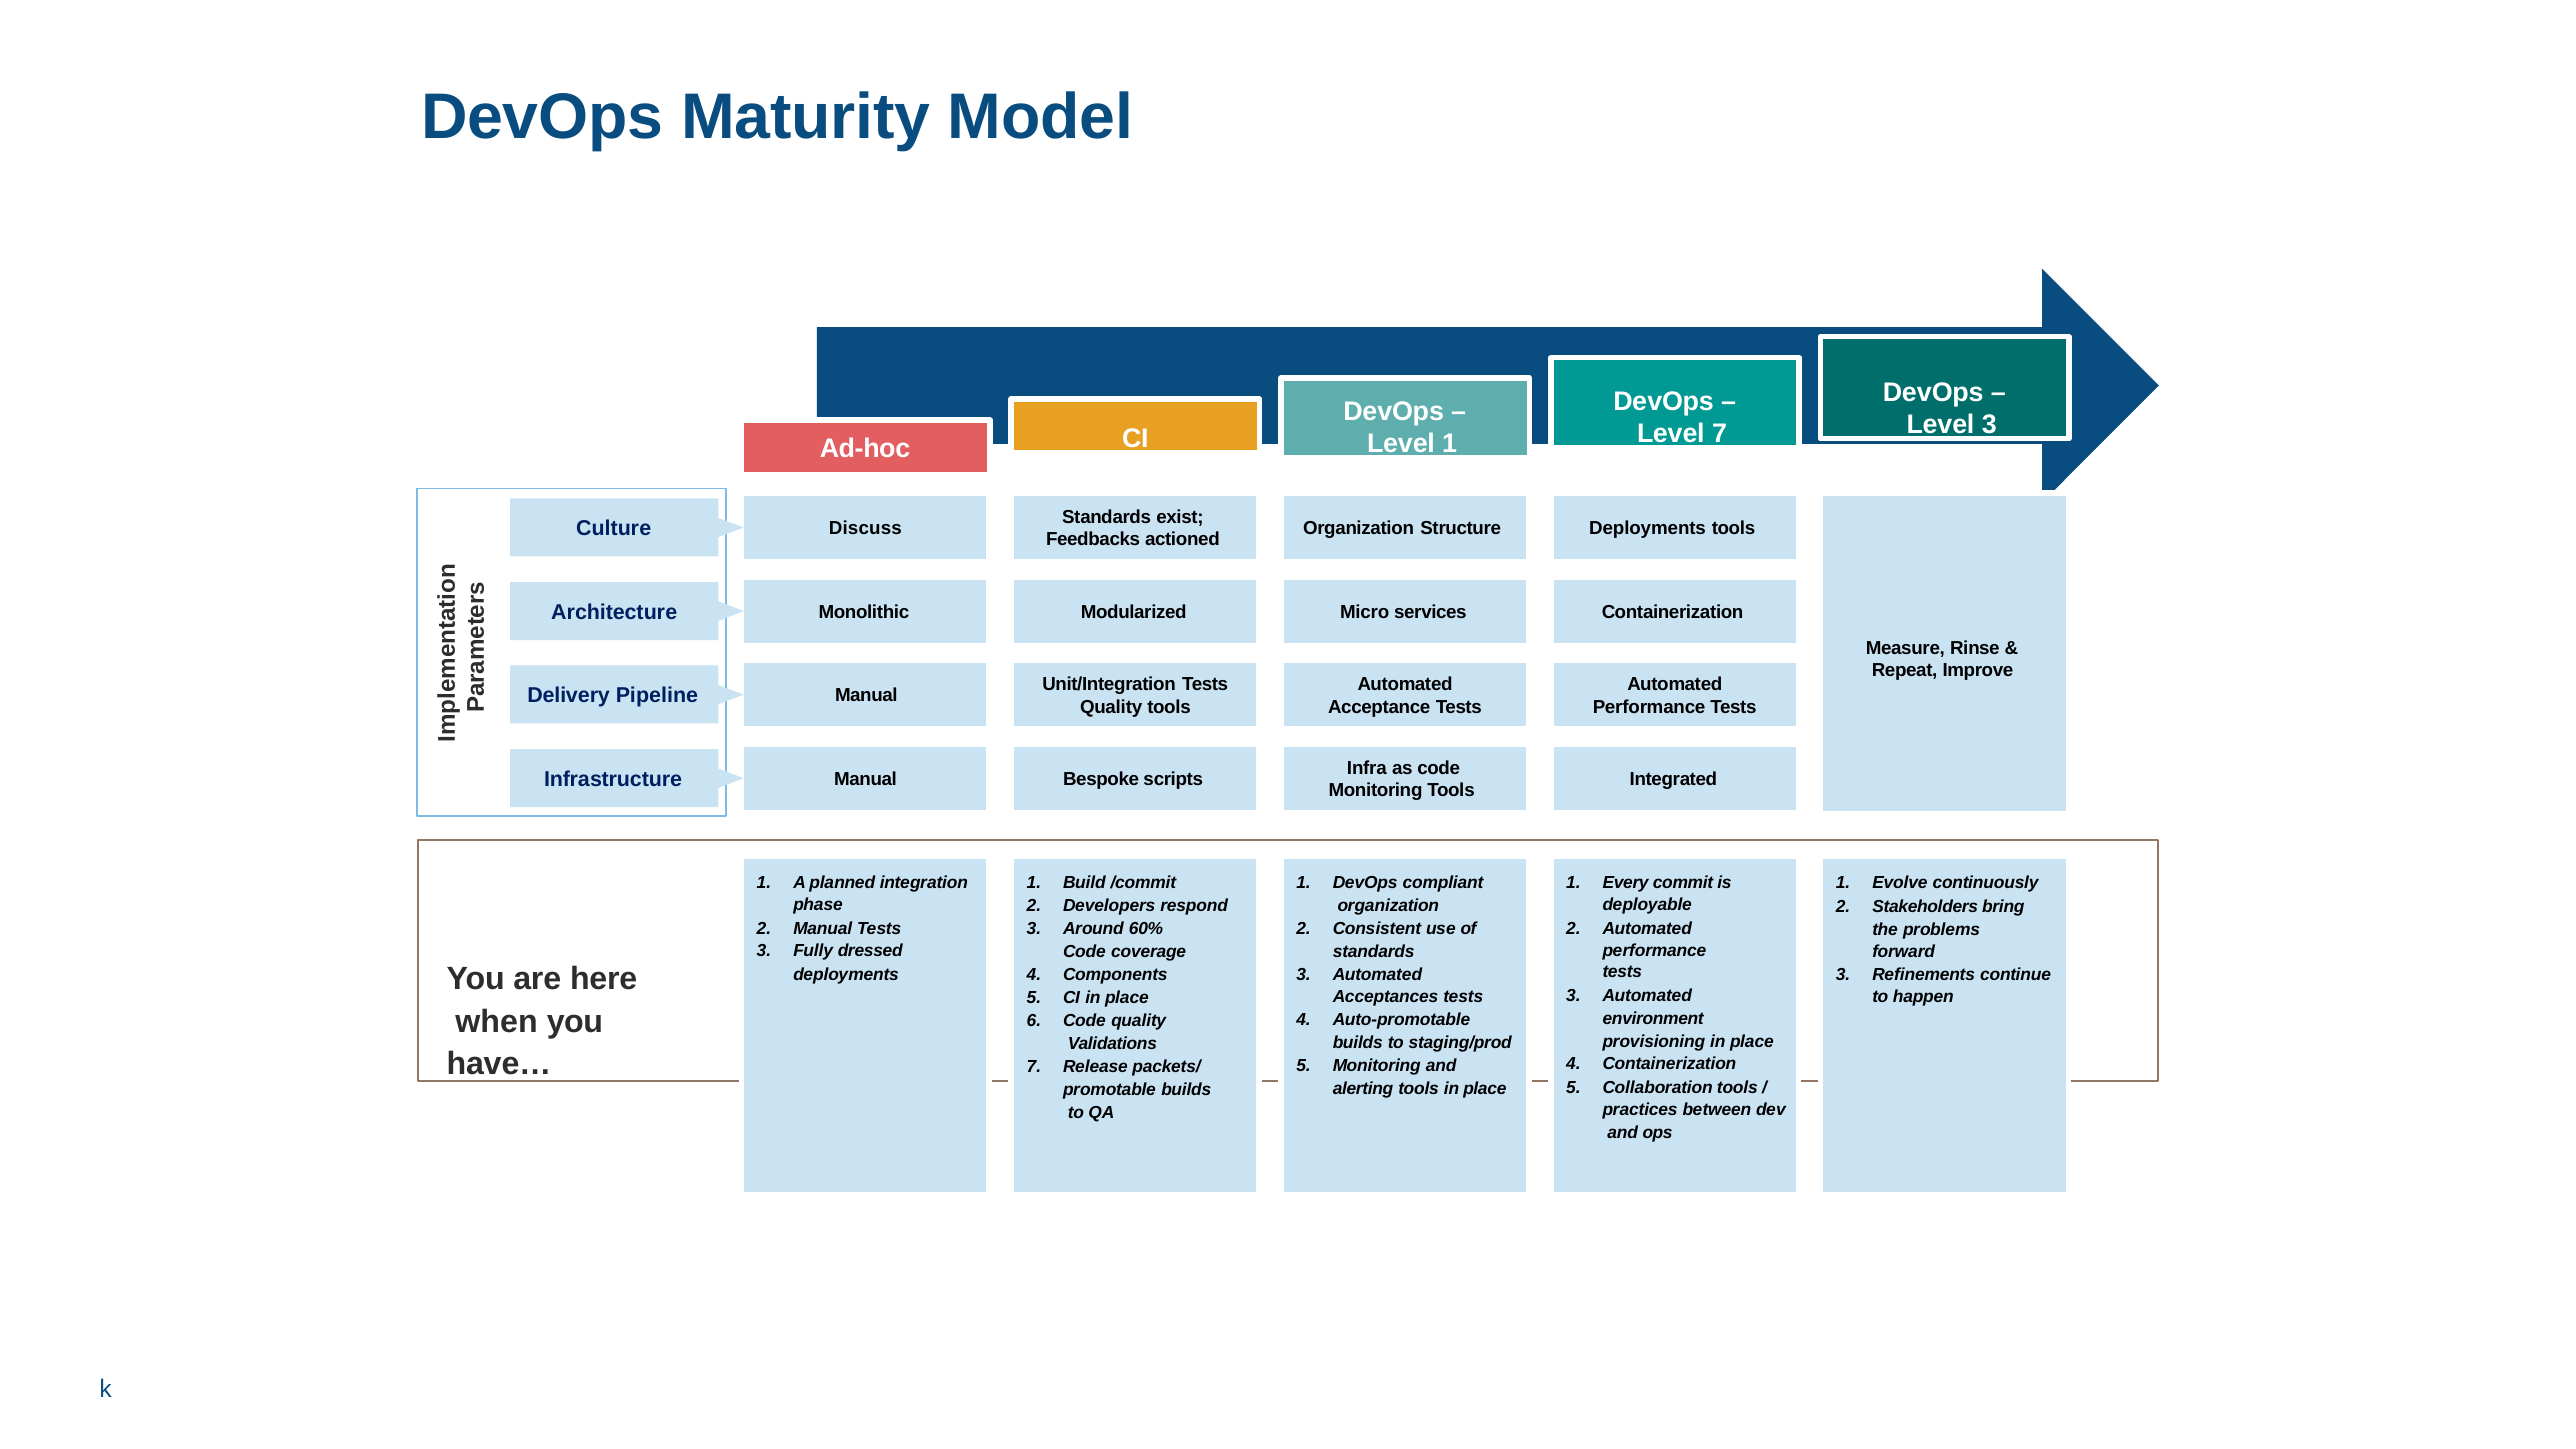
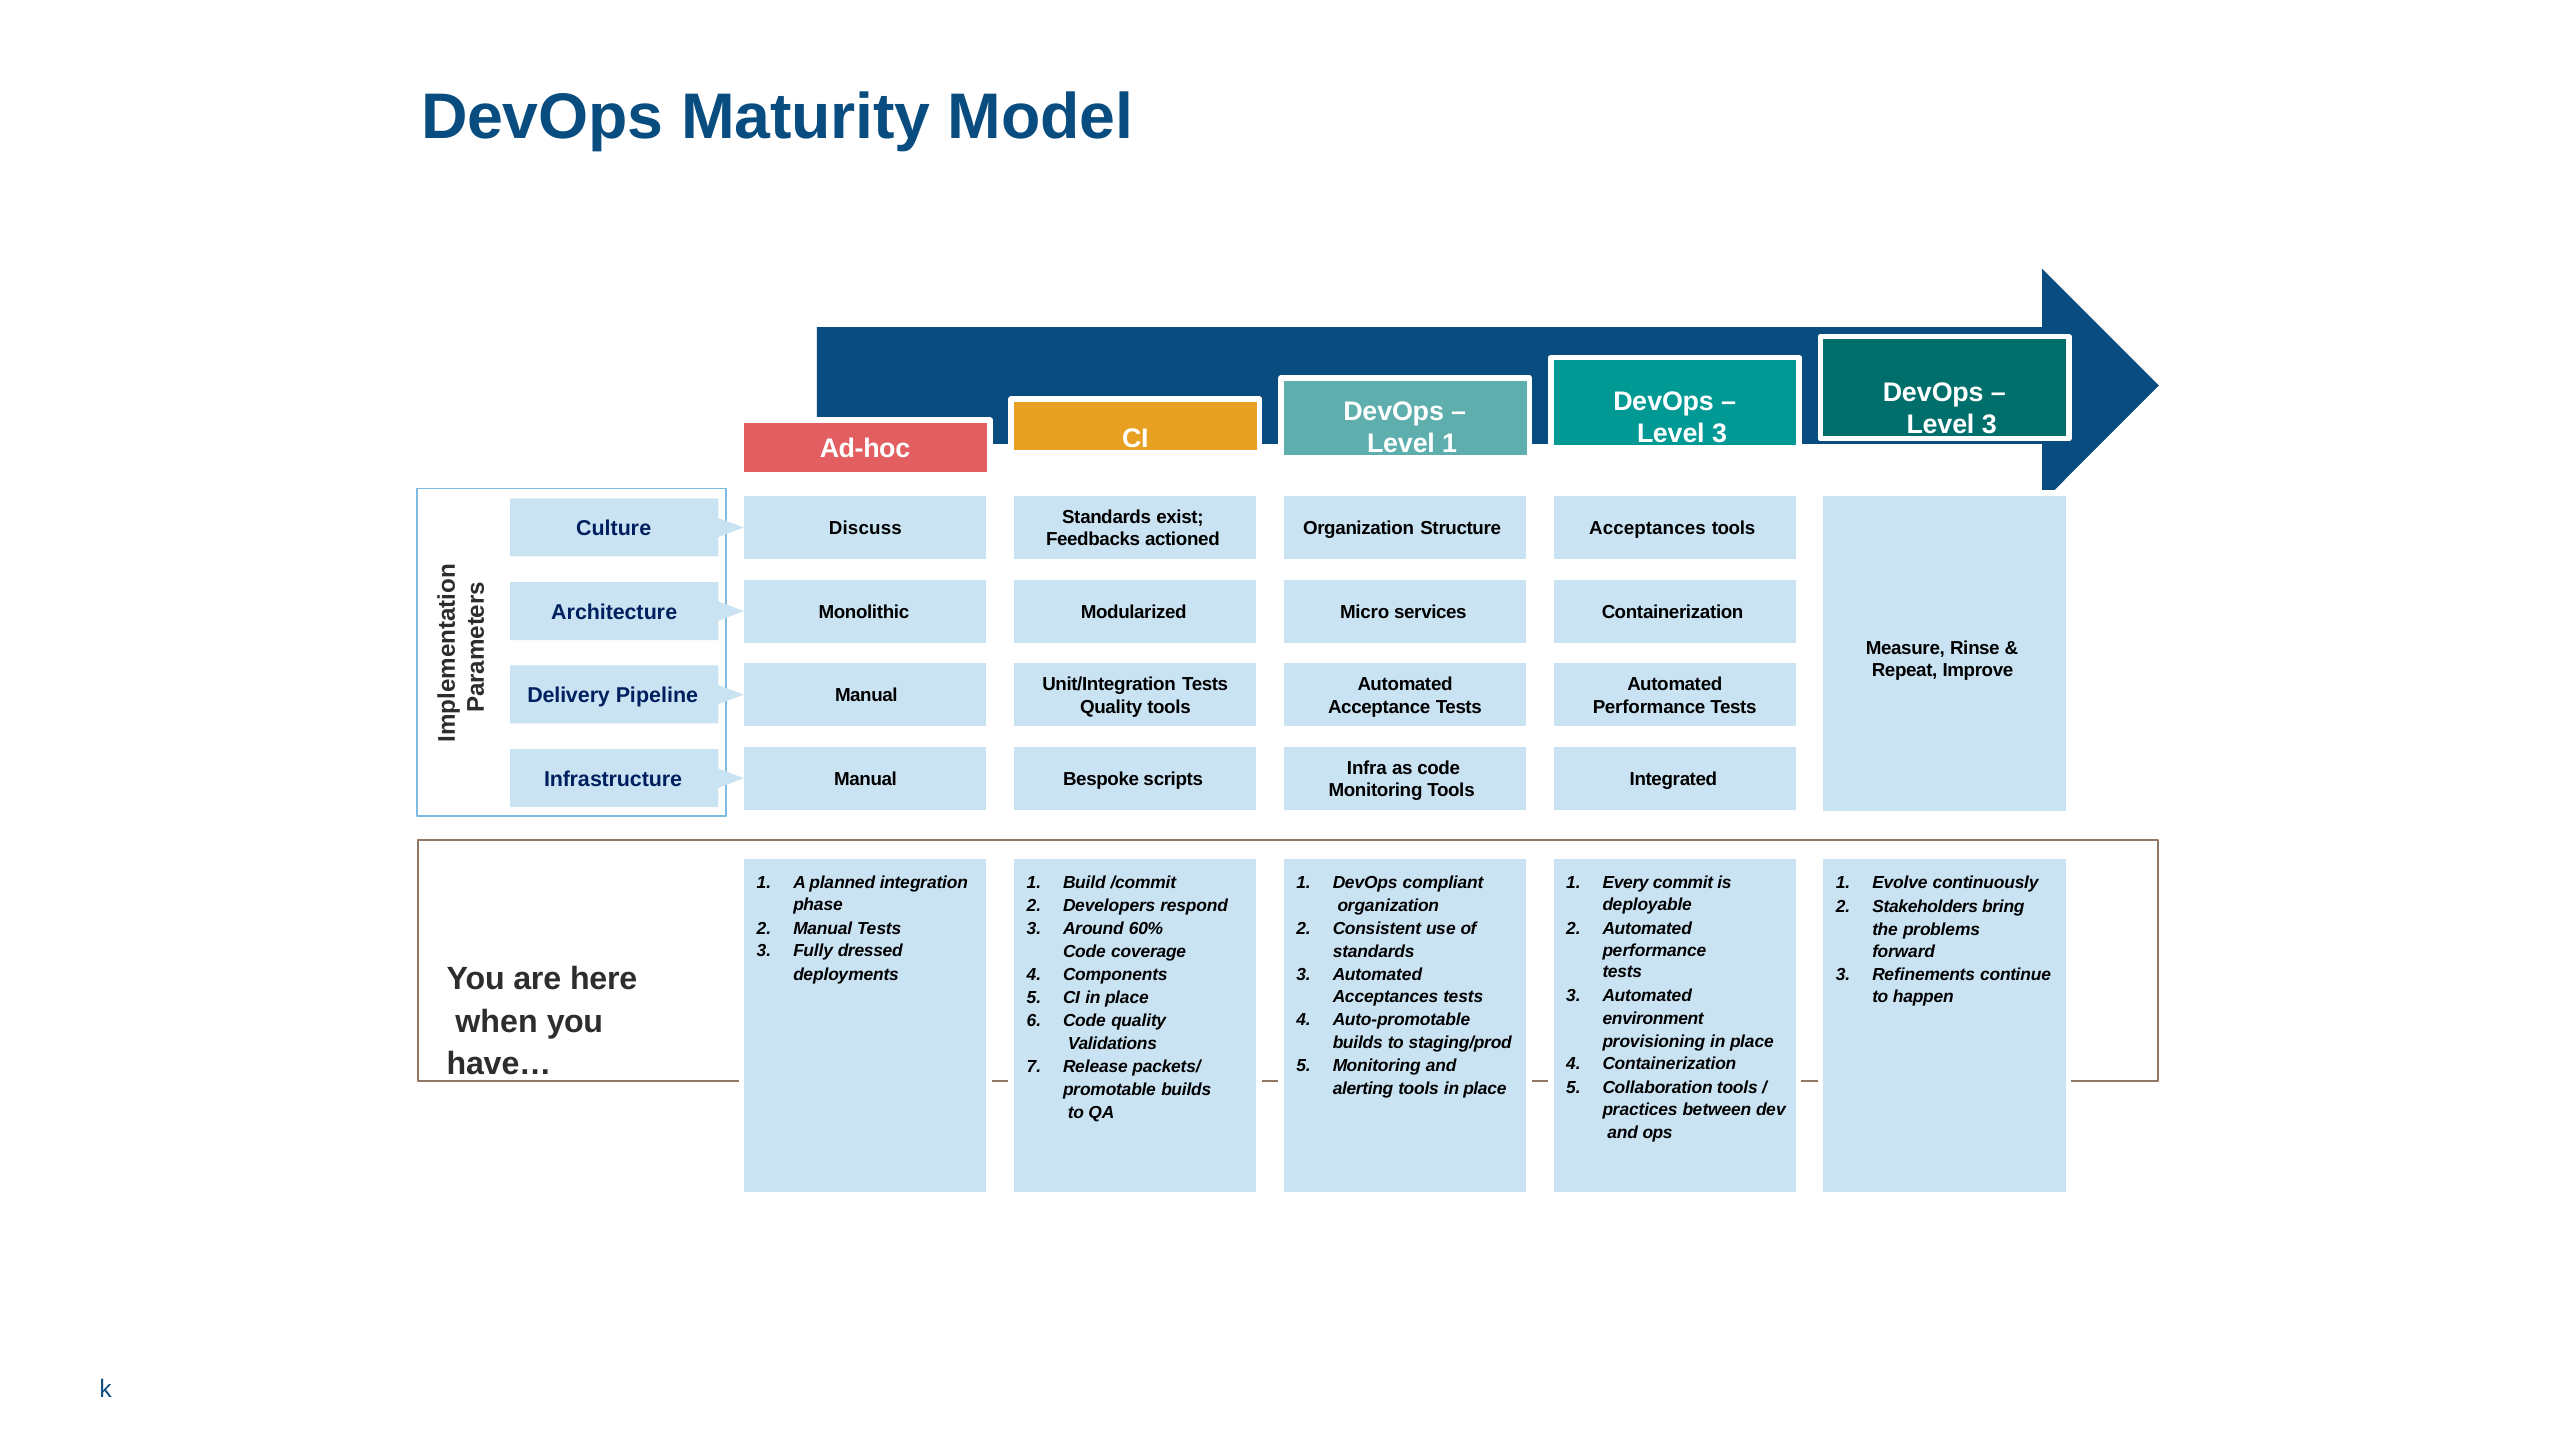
7 at (1720, 434): 7 -> 3
Structure Deployments: Deployments -> Acceptances
